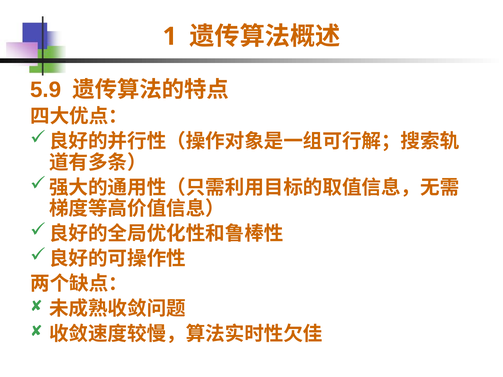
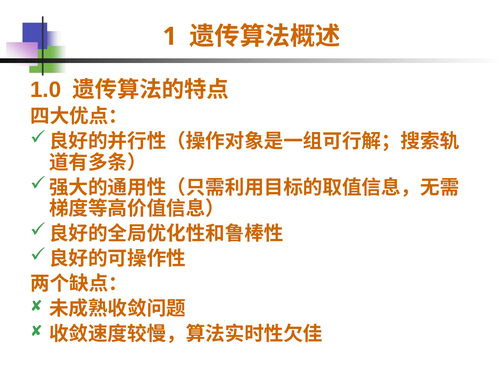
5.9: 5.9 -> 1.0
